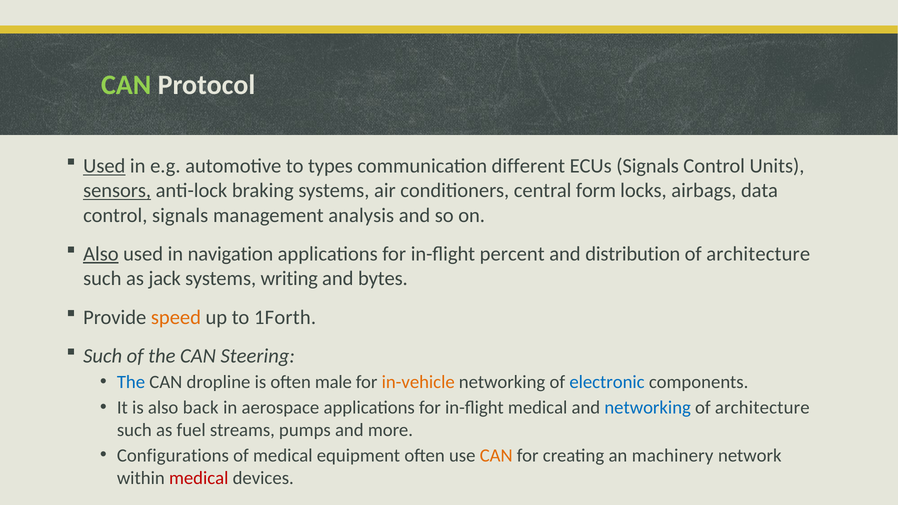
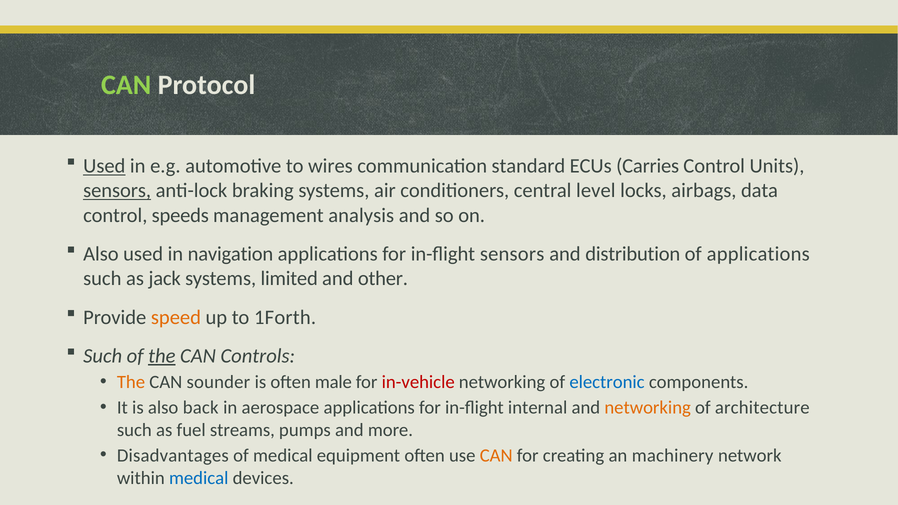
types: types -> wires
different: different -> standard
ECUs Signals: Signals -> Carries
form: form -> level
control signals: signals -> speeds
Also at (101, 254) underline: present -> none
in-flight percent: percent -> sensors
architecture at (758, 254): architecture -> applications
writing: writing -> limited
bytes: bytes -> other
the at (162, 356) underline: none -> present
Steering: Steering -> Controls
The at (131, 382) colour: blue -> orange
dropline: dropline -> sounder
in-vehicle colour: orange -> red
in-flight medical: medical -> internal
networking at (648, 408) colour: blue -> orange
Configurations: Configurations -> Disadvantages
medical at (199, 478) colour: red -> blue
